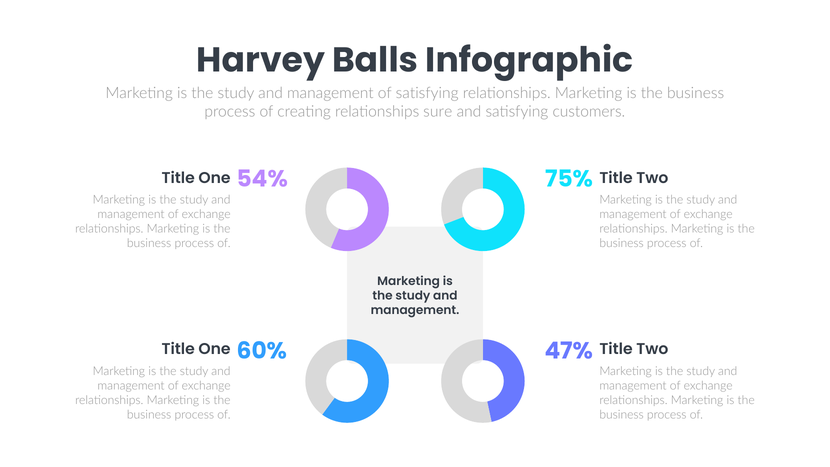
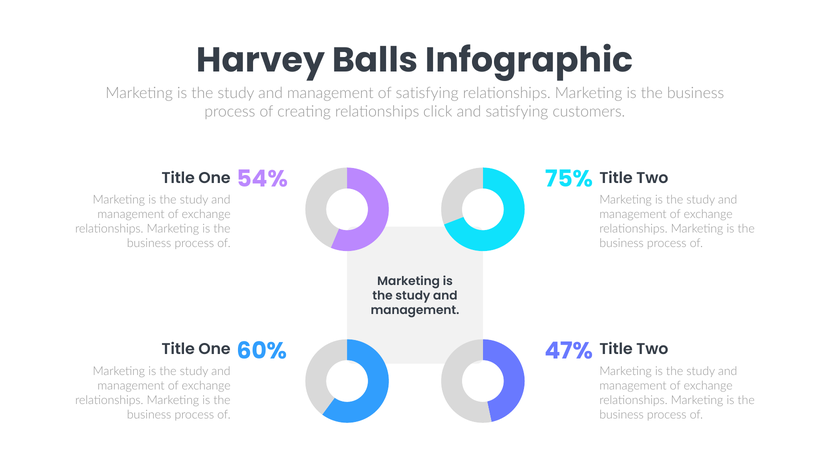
sure: sure -> click
